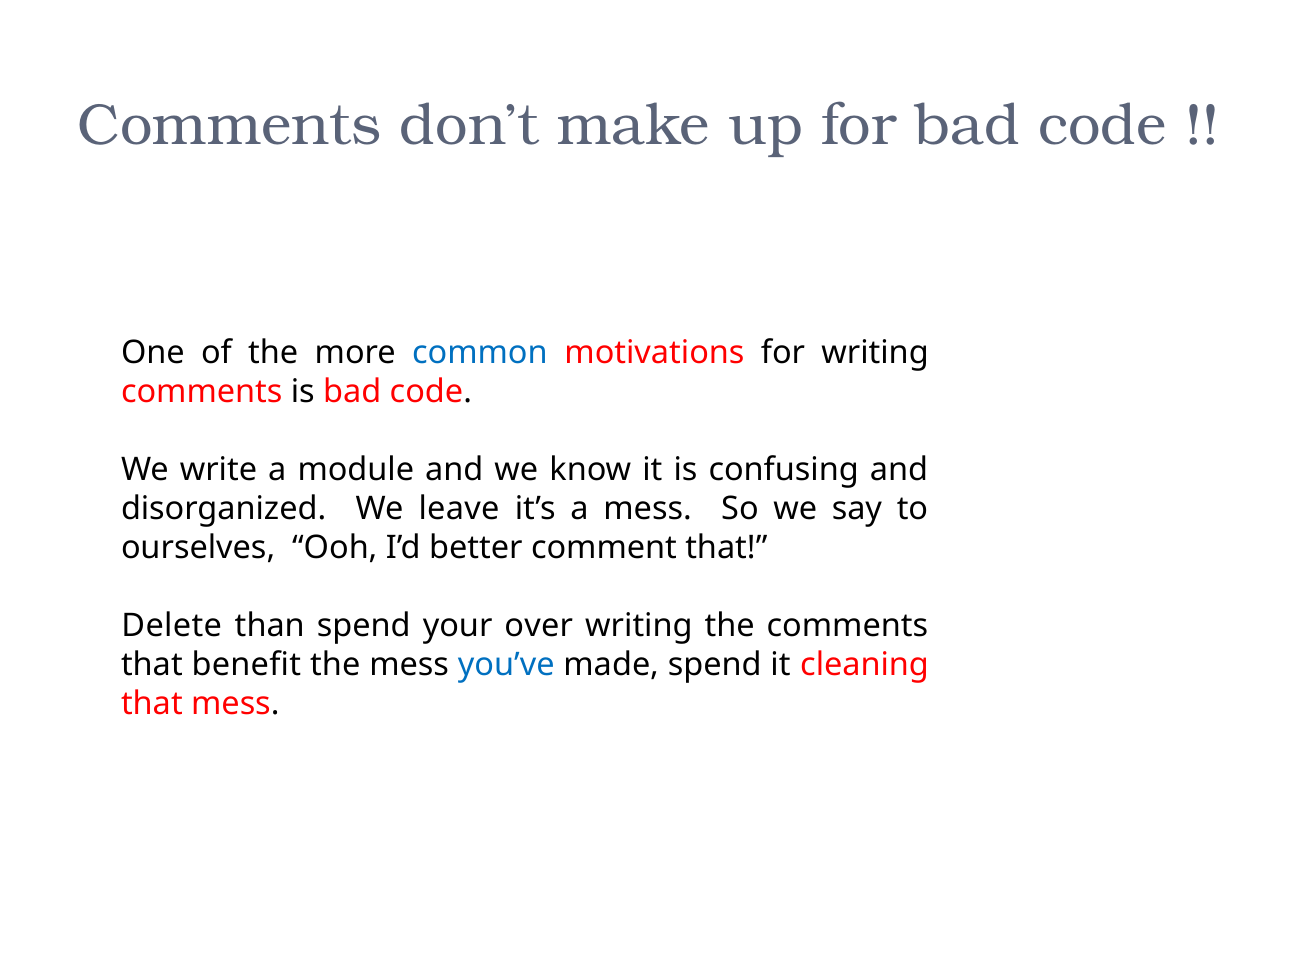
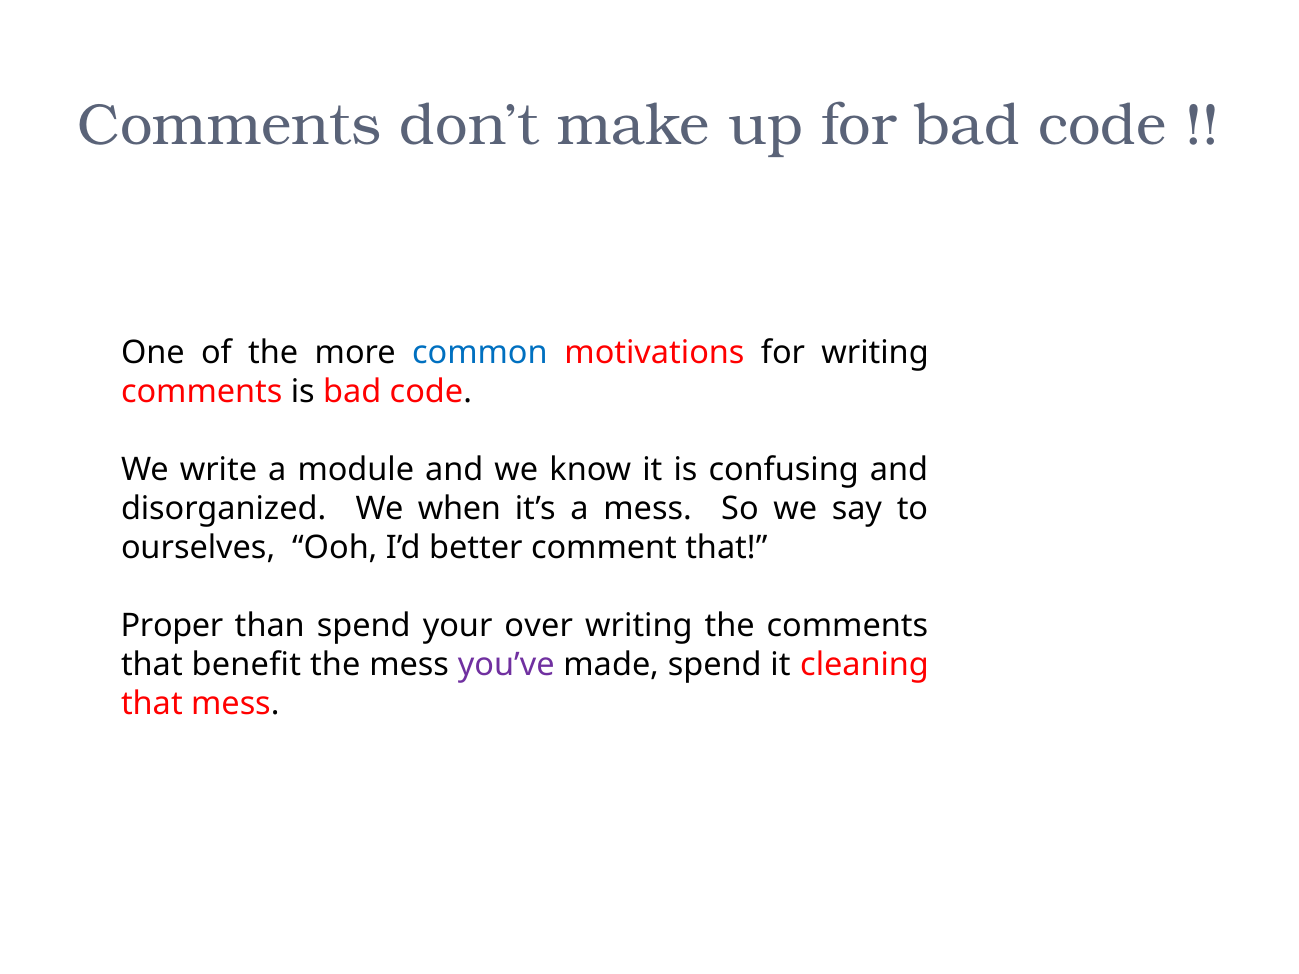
leave: leave -> when
Delete: Delete -> Proper
you’ve colour: blue -> purple
